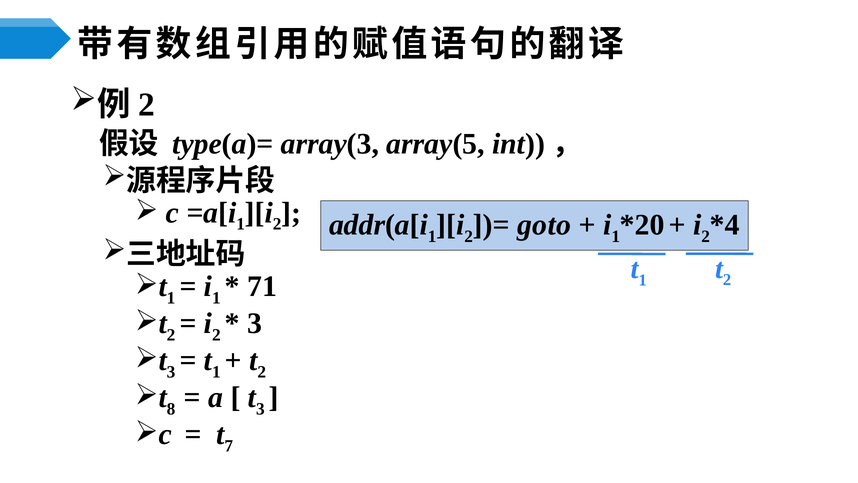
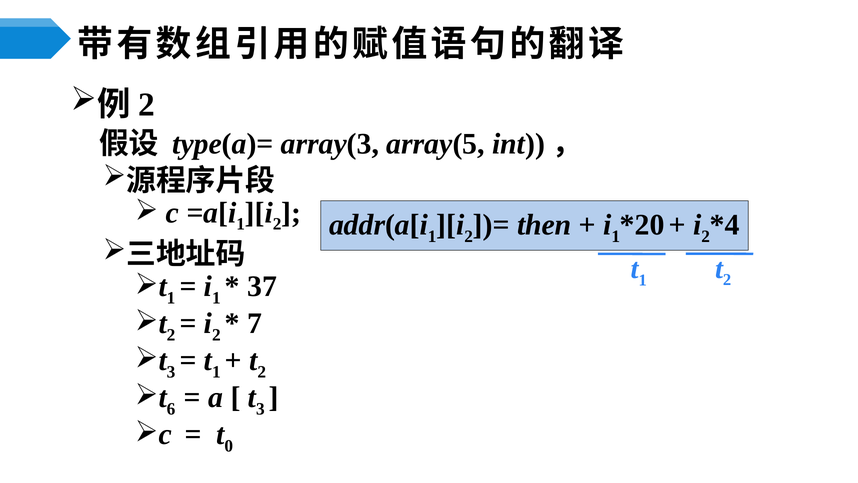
goto: goto -> then
71: 71 -> 37
3 at (255, 323): 3 -> 7
8: 8 -> 6
7: 7 -> 0
